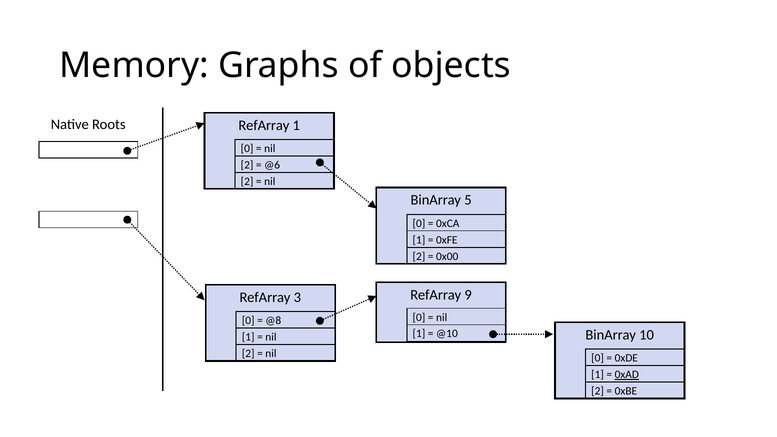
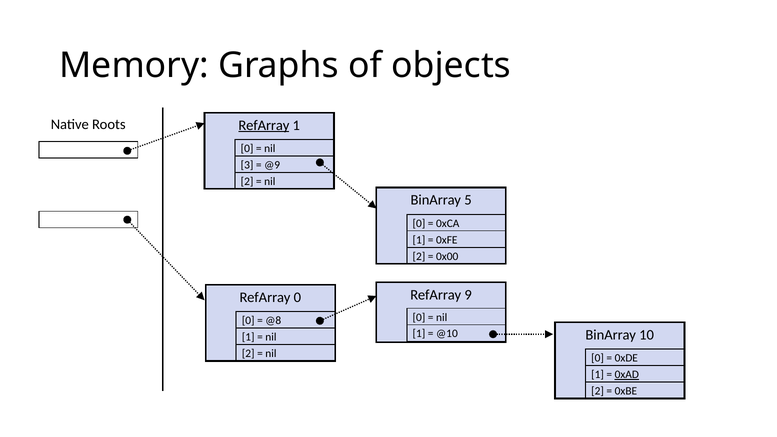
RefArray at (264, 125) underline: none -> present
2 at (247, 165): 2 -> 3
@6: @6 -> @9
RefArray 3: 3 -> 0
